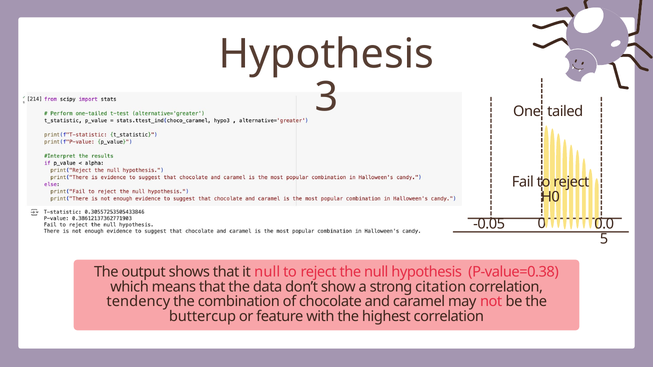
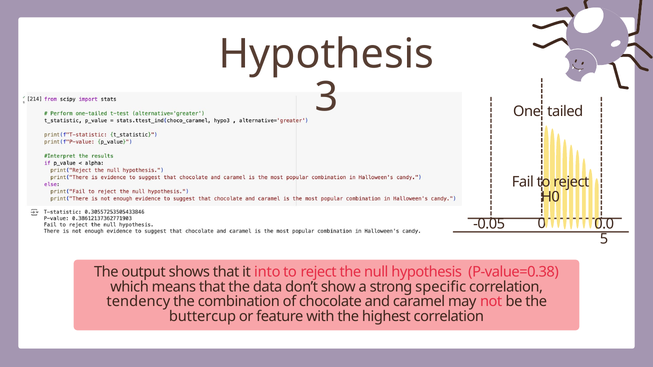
it null: null -> into
citation: citation -> specific
